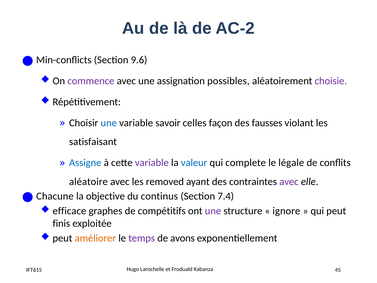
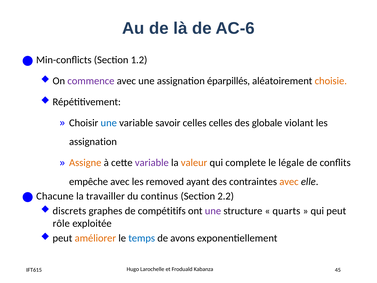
AC-2: AC-2 -> AC-6
9.6: 9.6 -> 1.2
possibles: possibles -> éparpillés
choisie colour: purple -> orange
celles façon: façon -> celles
fausses: fausses -> globale
satisfaisant at (93, 142): satisfaisant -> assignation
Assigne colour: blue -> orange
valeur colour: blue -> orange
aléatoire: aléatoire -> empêche
avec at (289, 181) colour: purple -> orange
objective: objective -> travailler
7.4: 7.4 -> 2.2
efficace: efficace -> discrets
ignore: ignore -> quarts
finis: finis -> rôle
temps colour: purple -> blue
